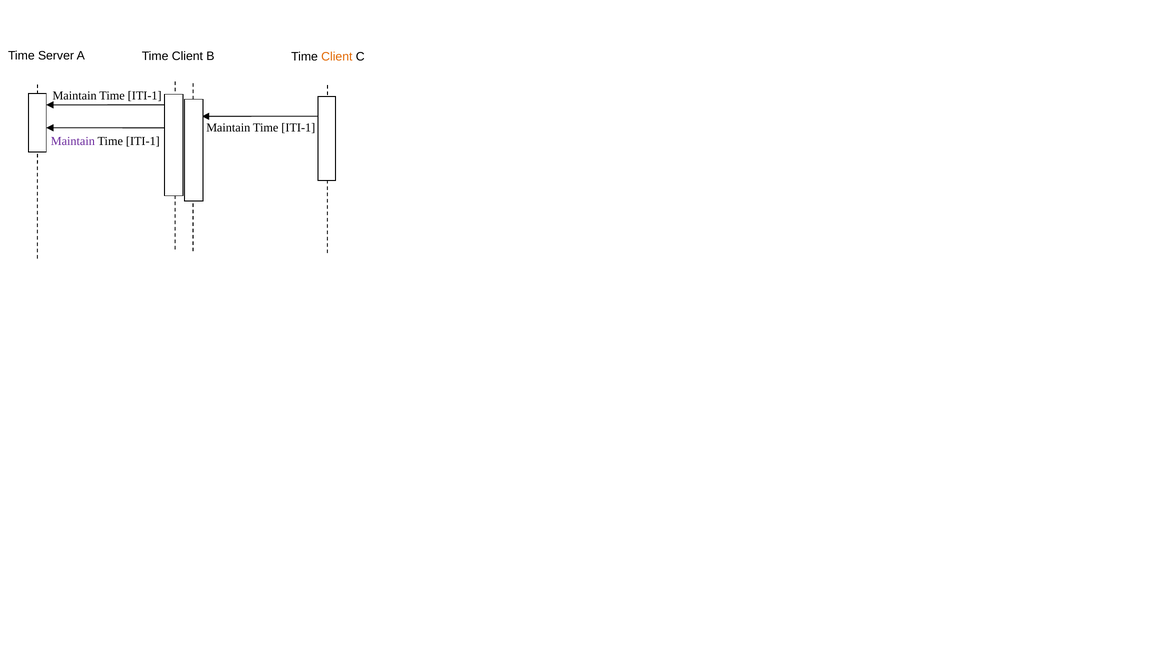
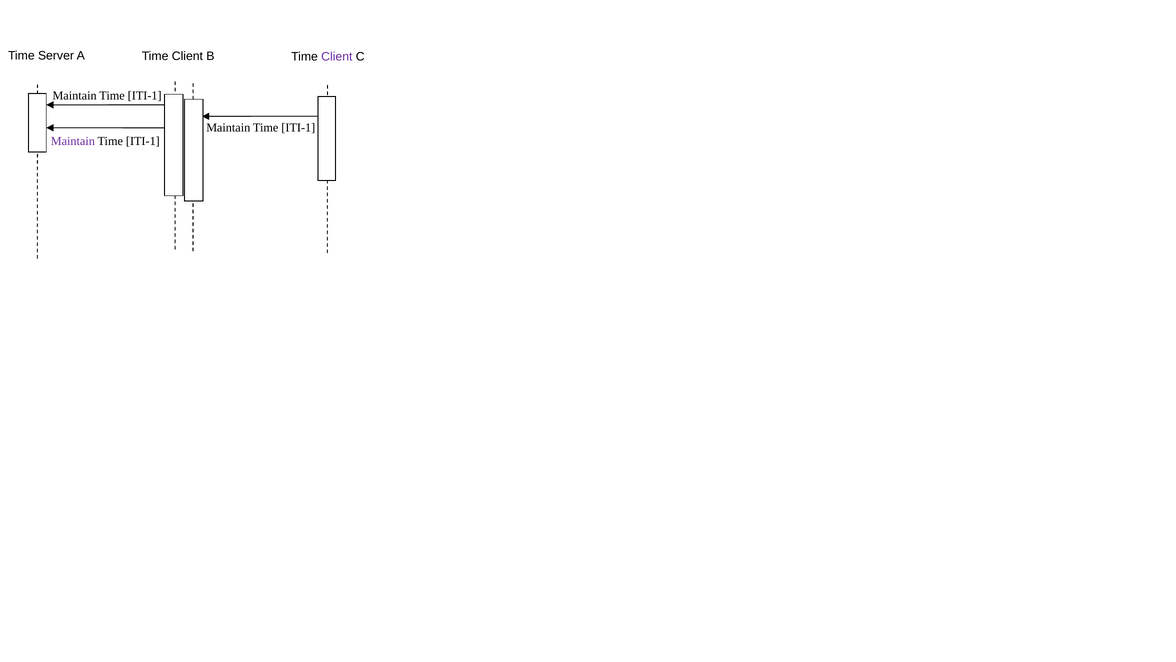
Client at (337, 57) colour: orange -> purple
